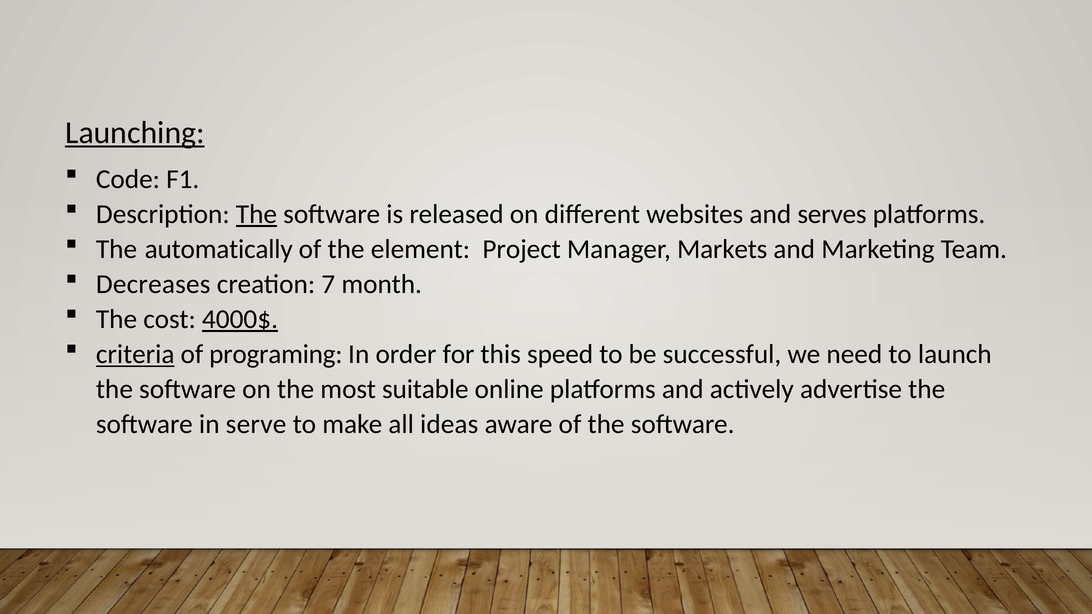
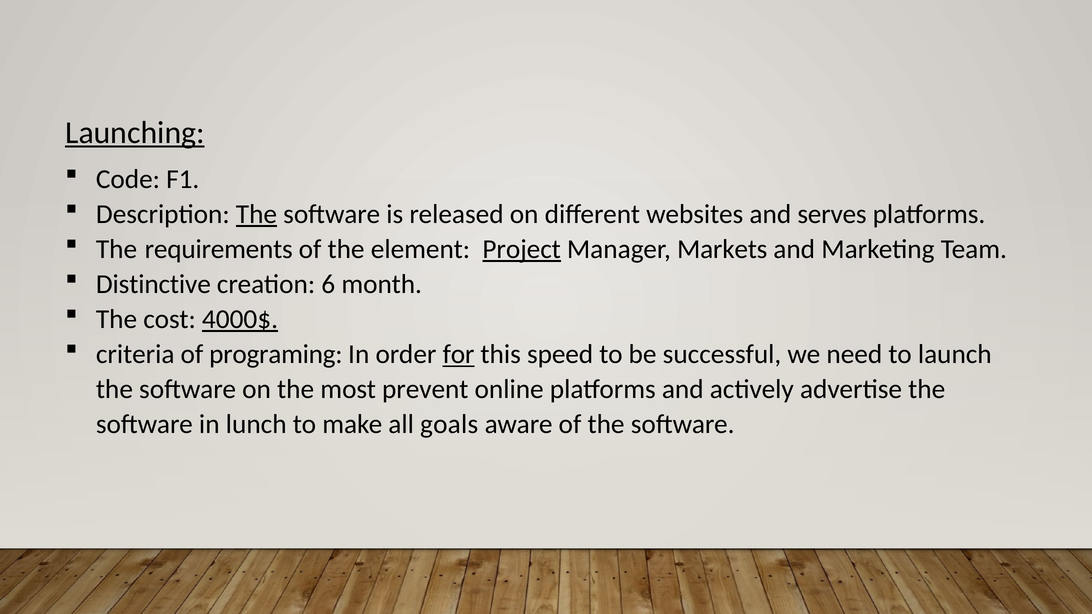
automatically: automatically -> requirements
Project underline: none -> present
Decreases: Decreases -> Distinctive
7: 7 -> 6
criteria underline: present -> none
for underline: none -> present
suitable: suitable -> prevent
serve: serve -> lunch
ideas: ideas -> goals
